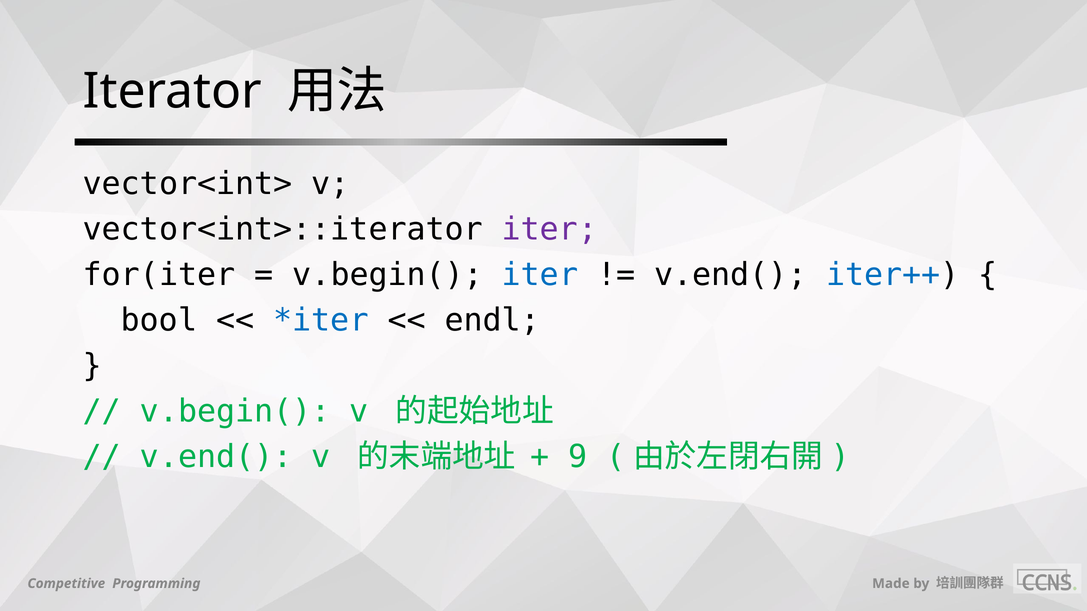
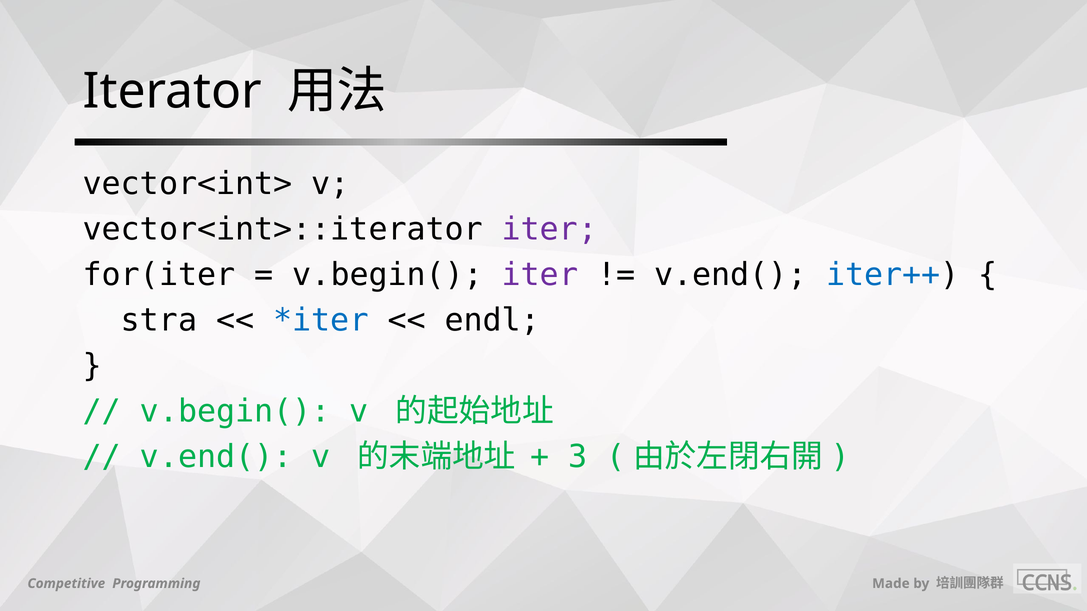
iter at (540, 275) colour: blue -> purple
bool: bool -> stra
9: 9 -> 3
